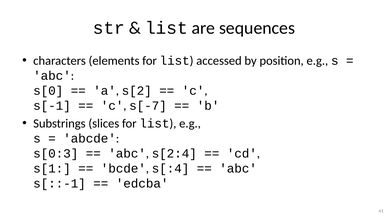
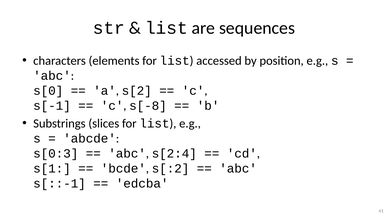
s[-7: s[-7 -> s[-8
s[:4: s[:4 -> s[:2
